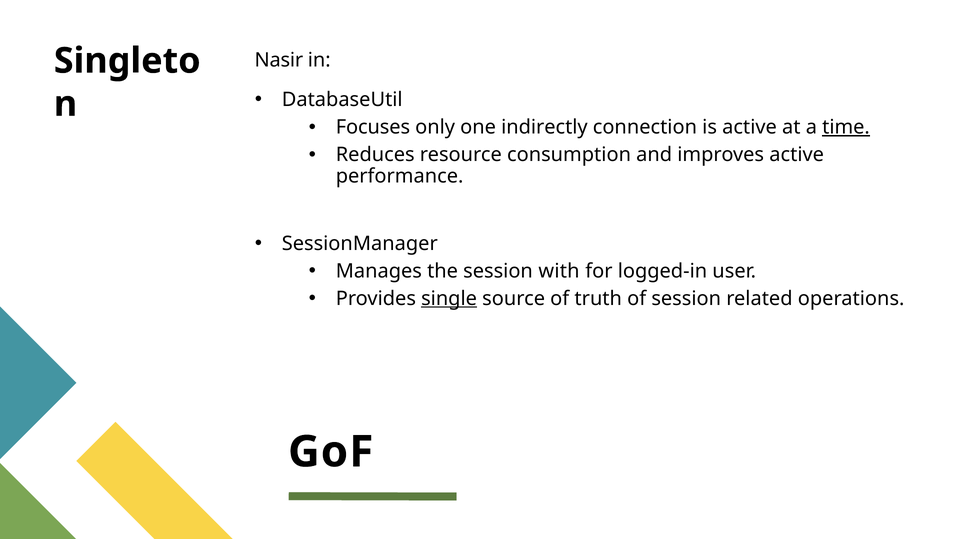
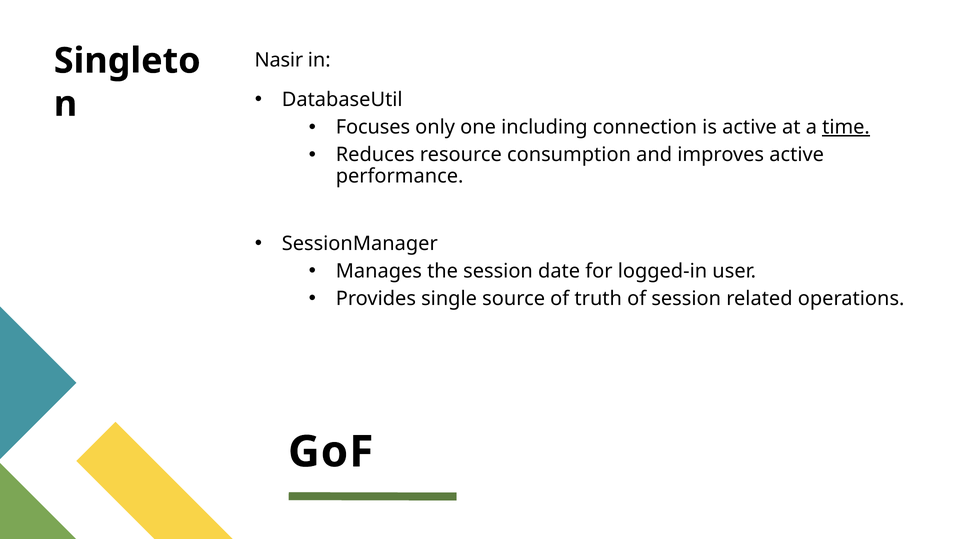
indirectly: indirectly -> including
with: with -> date
single underline: present -> none
